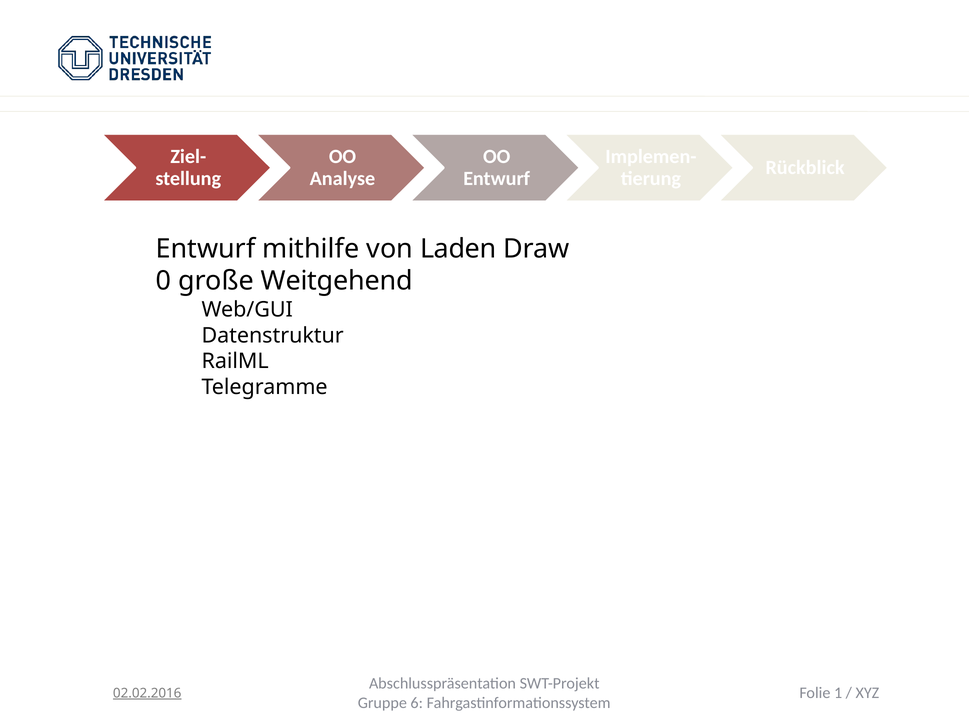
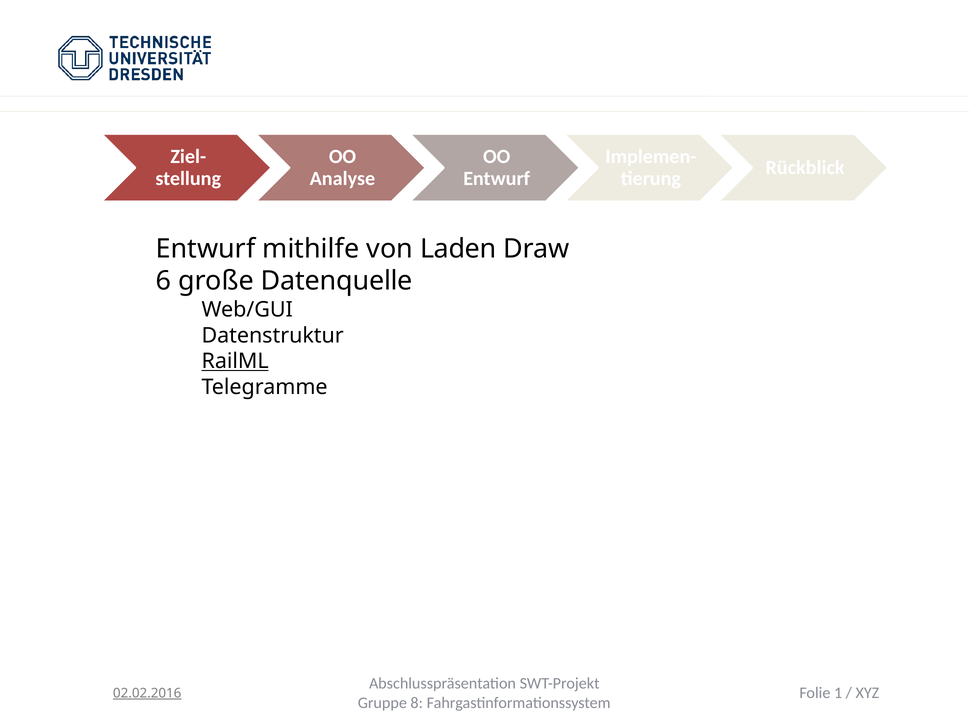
0: 0 -> 6
Weitgehend: Weitgehend -> Datenquelle
RailML underline: none -> present
6: 6 -> 8
